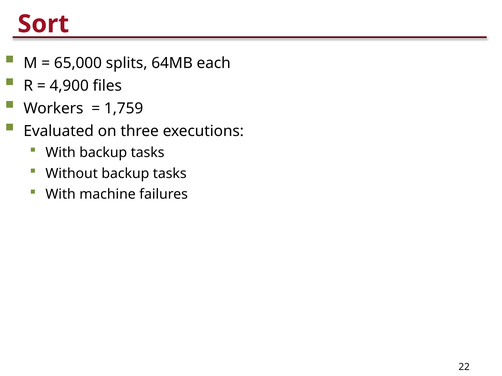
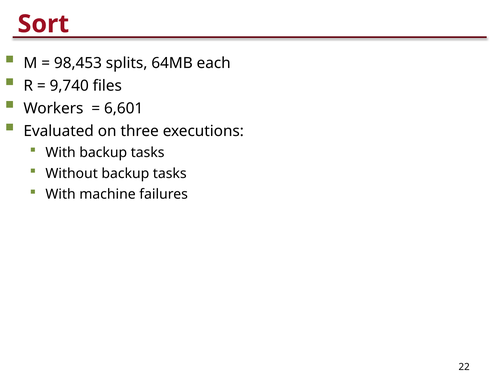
65,000: 65,000 -> 98,453
4,900: 4,900 -> 9,740
1,759: 1,759 -> 6,601
